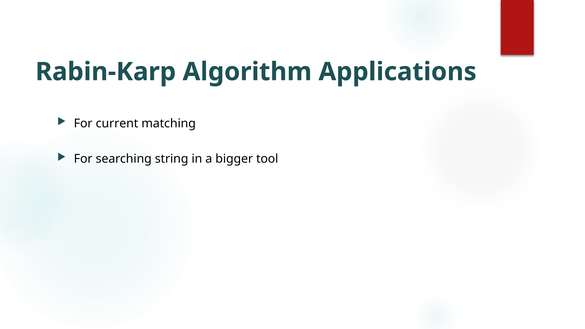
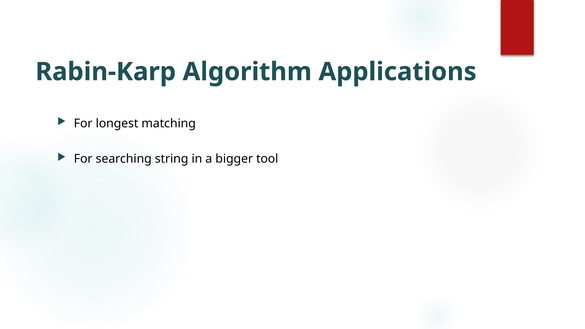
current: current -> longest
